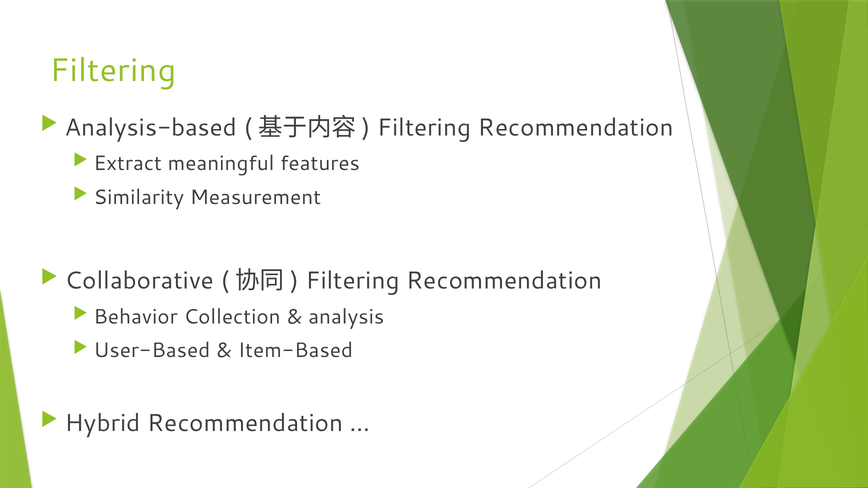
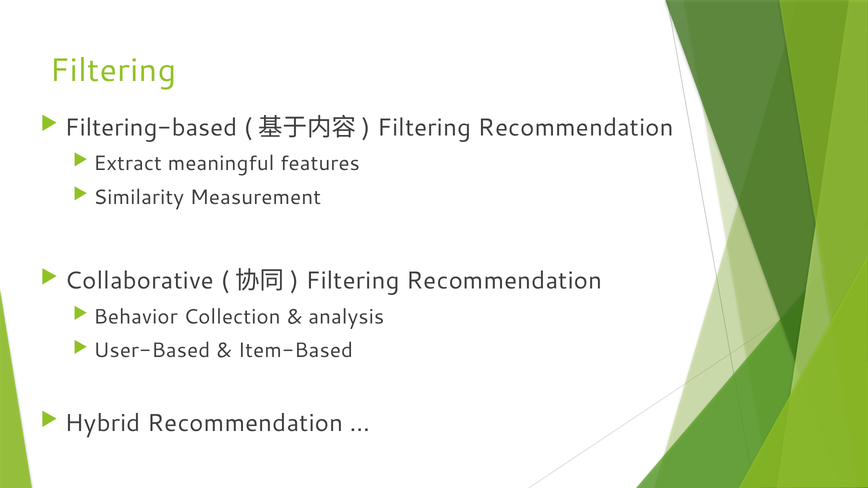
Analysis-based: Analysis-based -> Filtering-based
